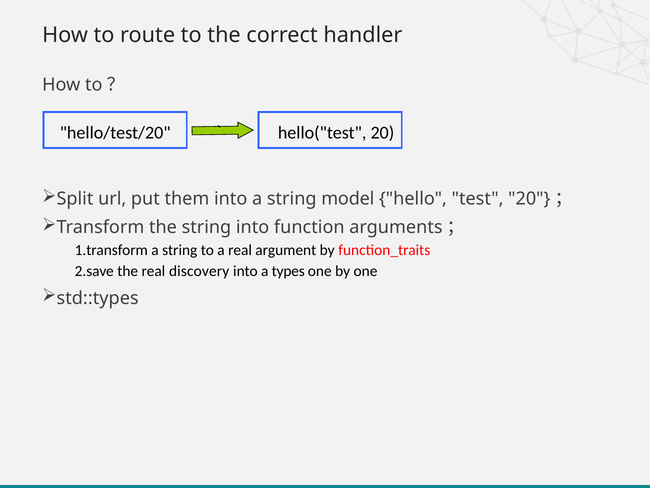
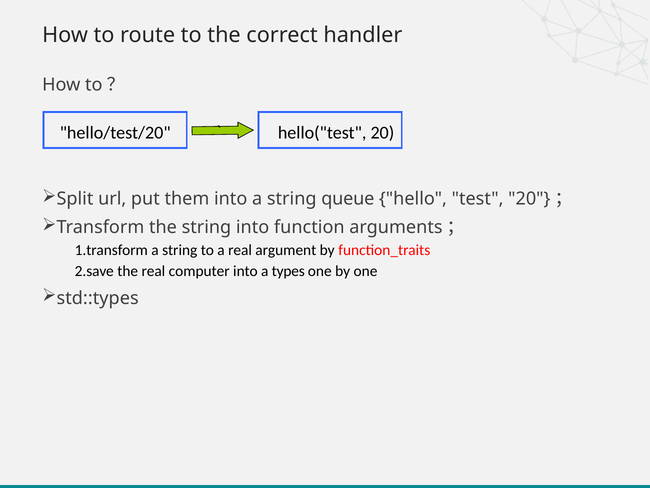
model: model -> queue
discovery: discovery -> computer
